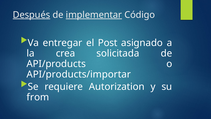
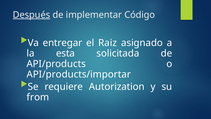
implementar underline: present -> none
Post: Post -> Raiz
crea: crea -> esta
